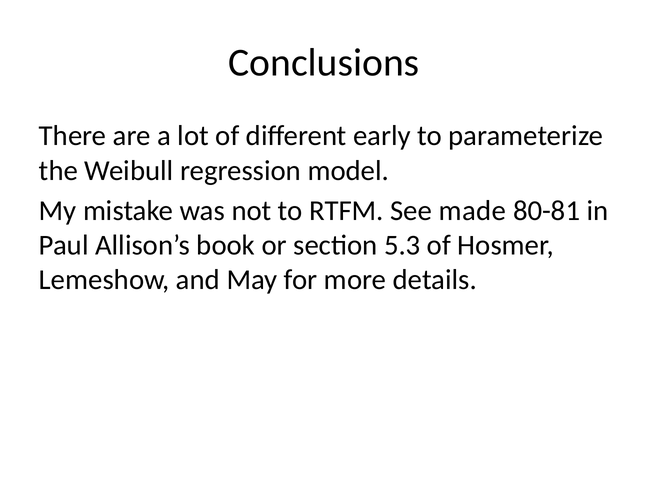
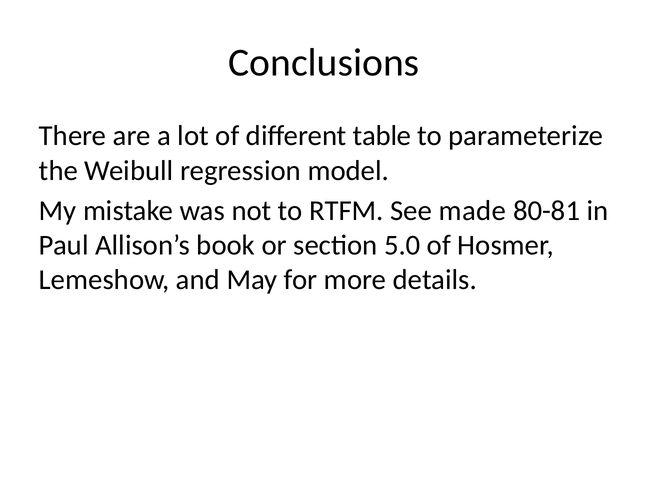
early: early -> table
5.3: 5.3 -> 5.0
